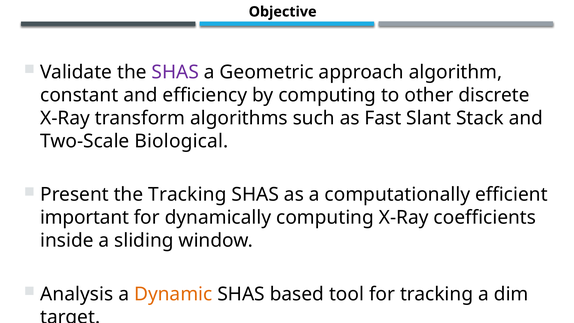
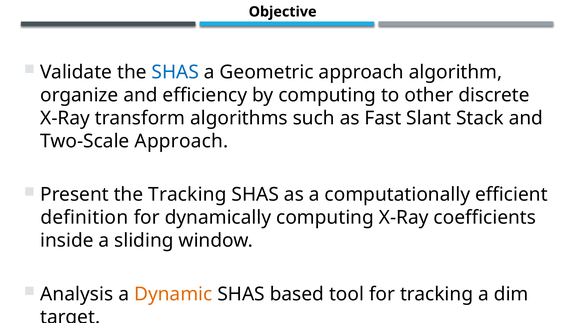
SHAS at (175, 72) colour: purple -> blue
constant: constant -> organize
Two-Scale Biological: Biological -> Approach
important: important -> definition
